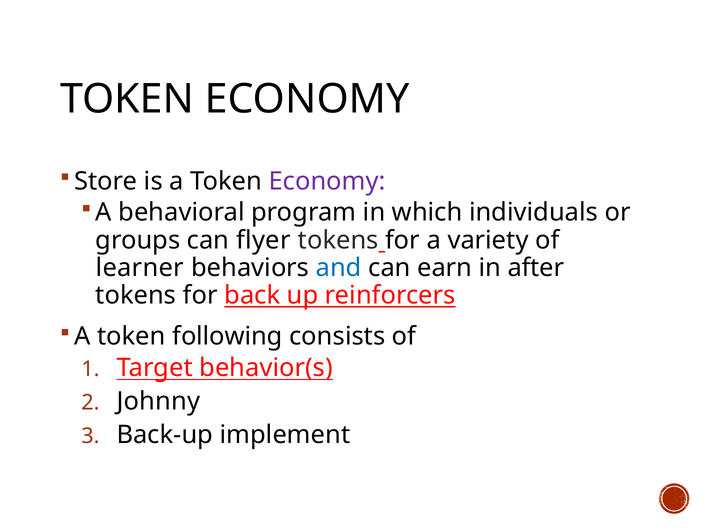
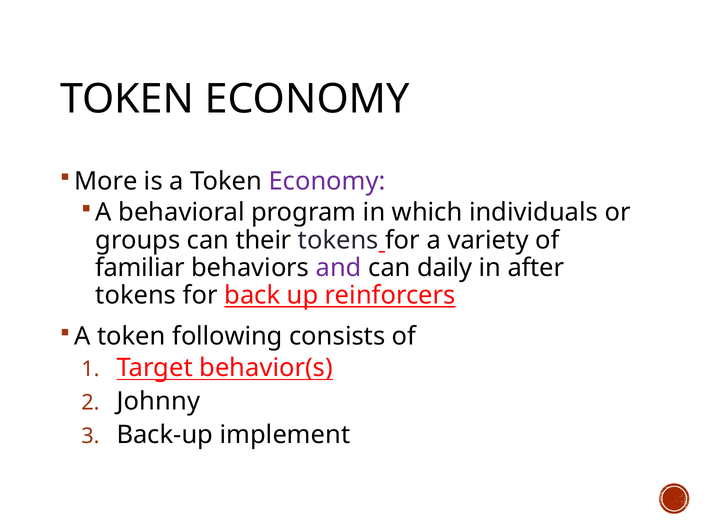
Store: Store -> More
flyer: flyer -> their
learner: learner -> familiar
and colour: blue -> purple
earn: earn -> daily
